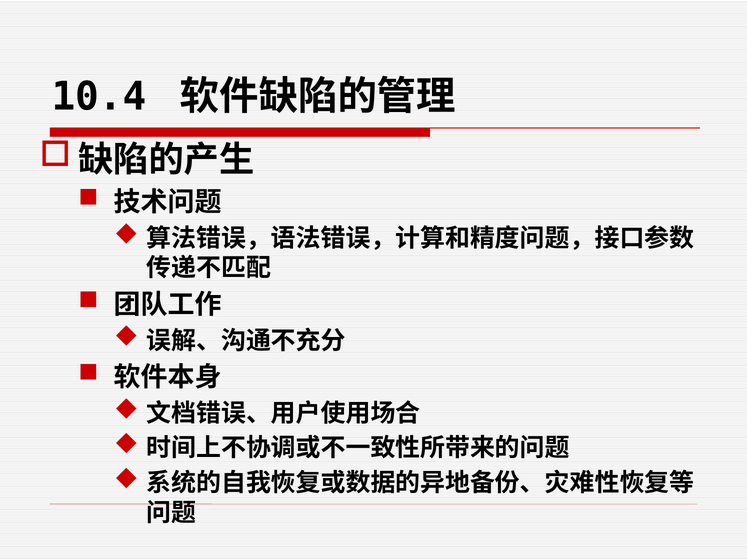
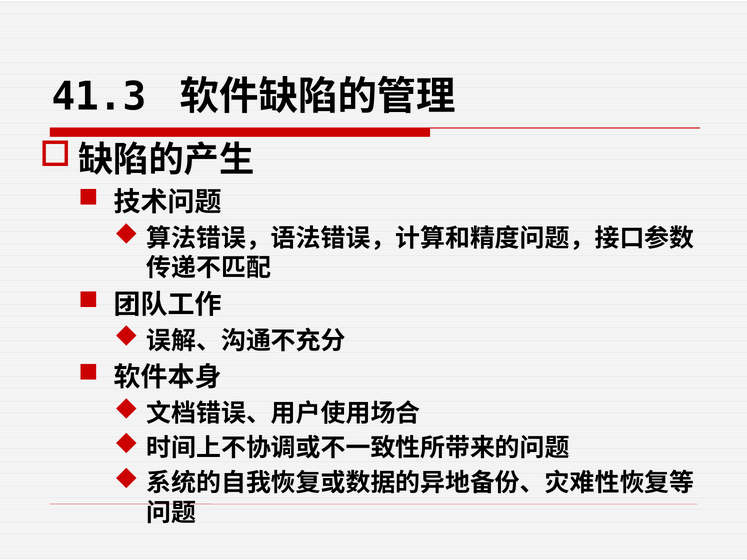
10.4: 10.4 -> 41.3
